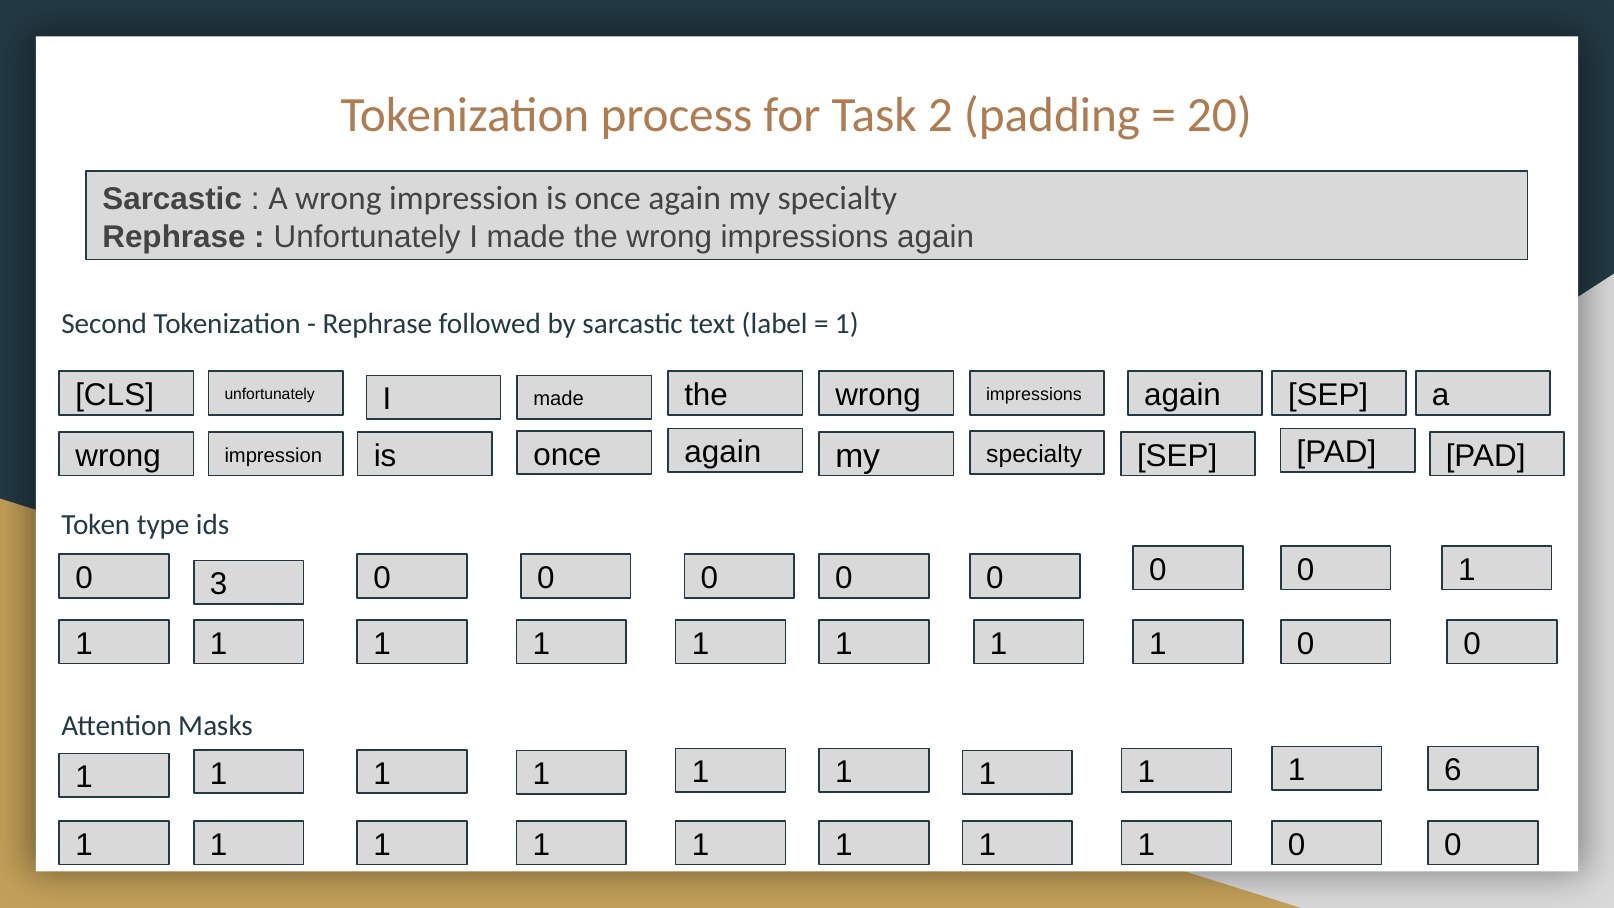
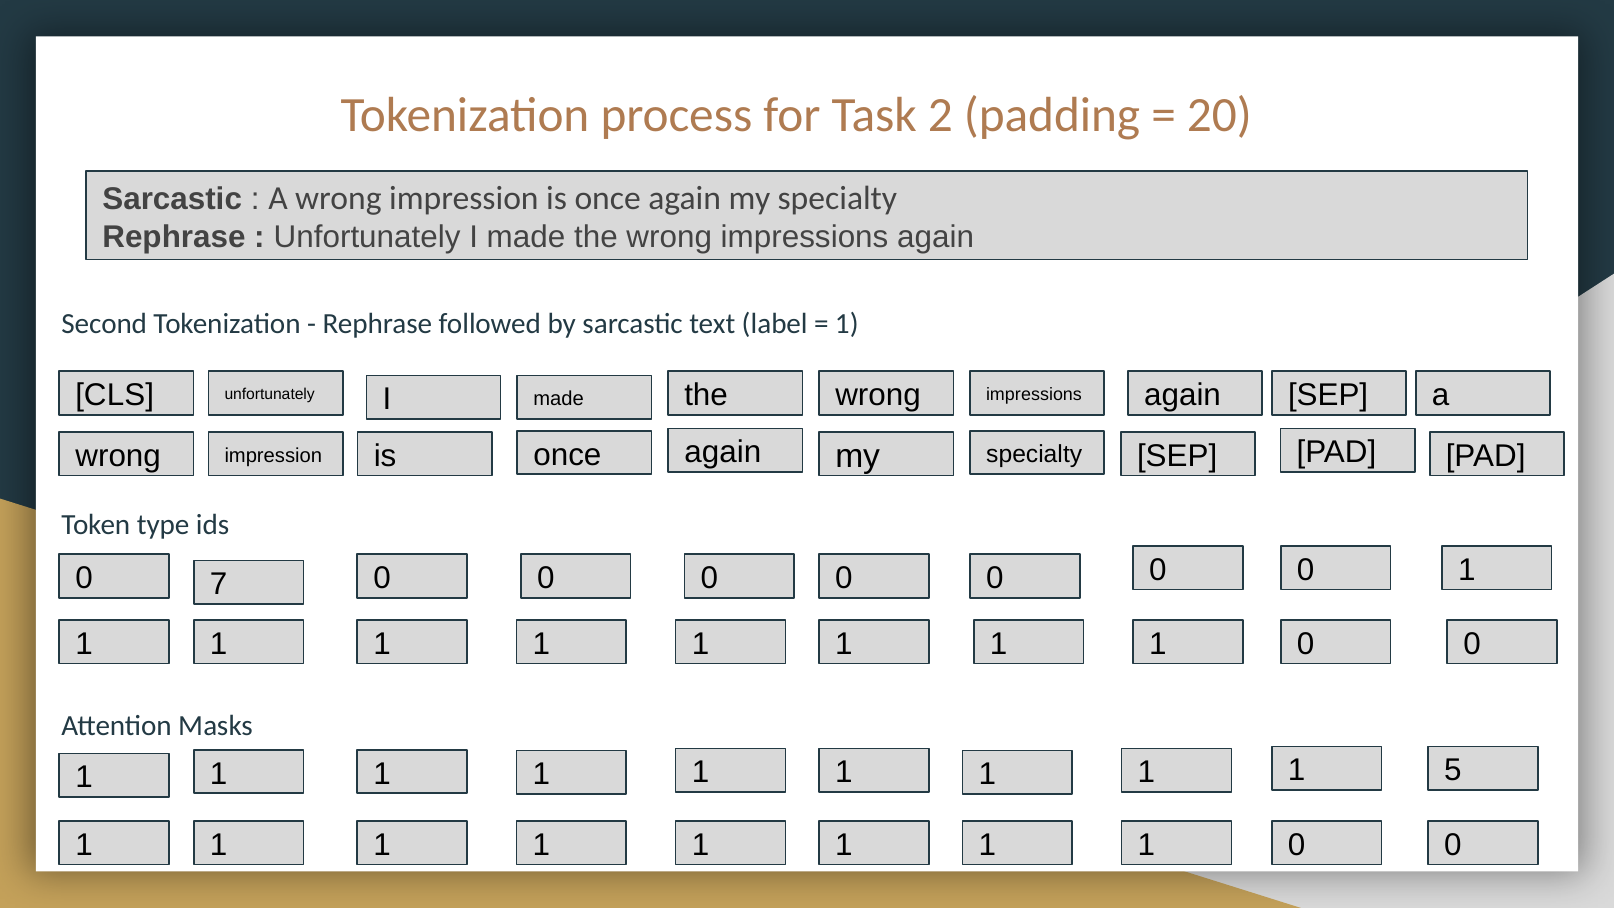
3: 3 -> 7
6: 6 -> 5
